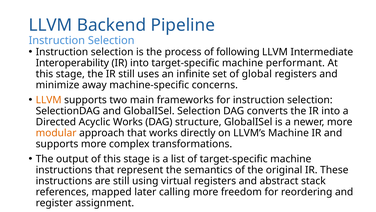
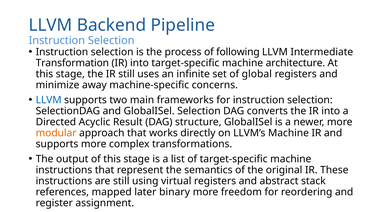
Interoperability: Interoperability -> Transformation
performant: performant -> architecture
LLVM at (49, 100) colour: orange -> blue
Acyclic Works: Works -> Result
calling: calling -> binary
